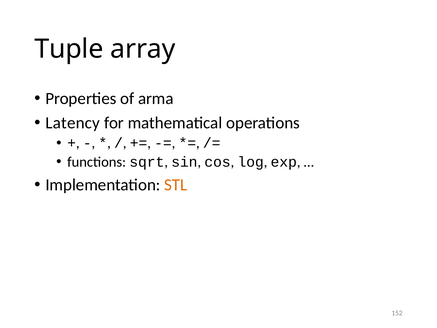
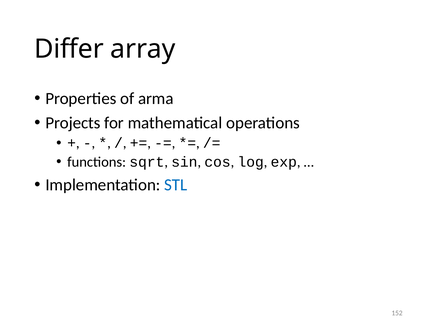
Tuple: Tuple -> Differ
Latency: Latency -> Projects
STL colour: orange -> blue
